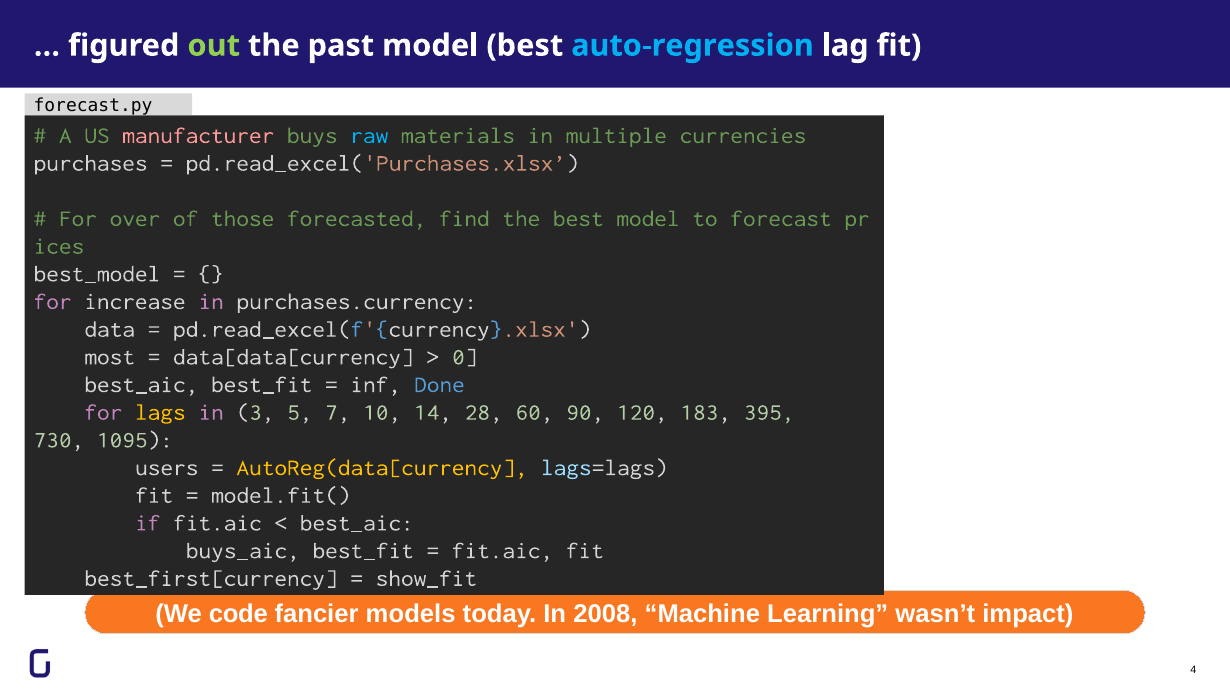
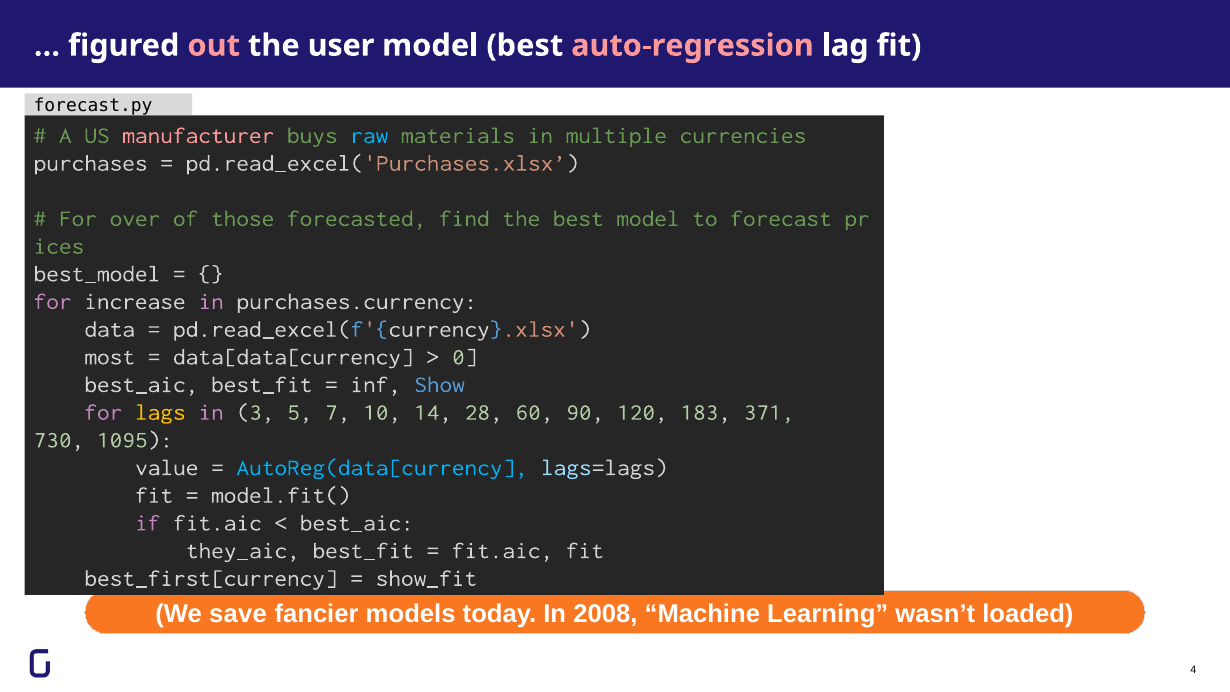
out colour: light green -> pink
past: past -> user
auto-regression colour: light blue -> pink
Done: Done -> Show
395: 395 -> 371
users: users -> value
AutoReg(data[currency colour: yellow -> light blue
buys_aic: buys_aic -> they_aic
code: code -> save
impact: impact -> loaded
